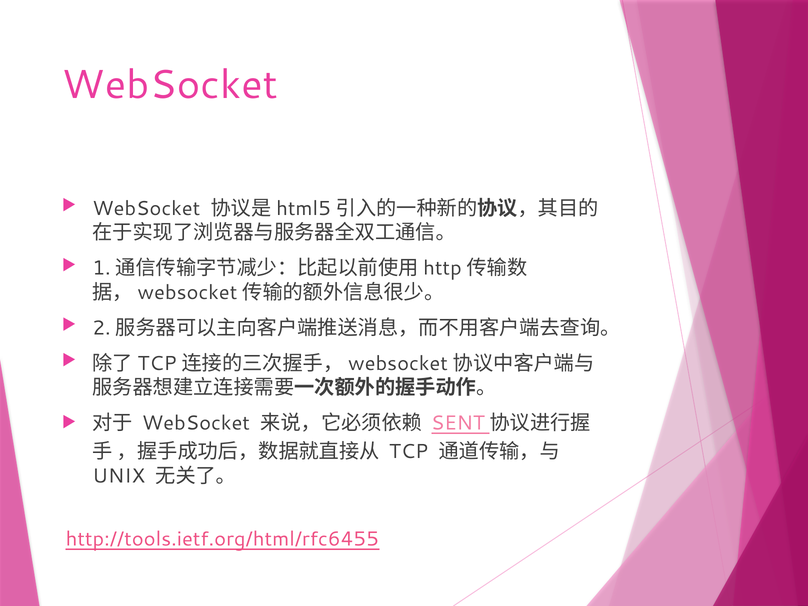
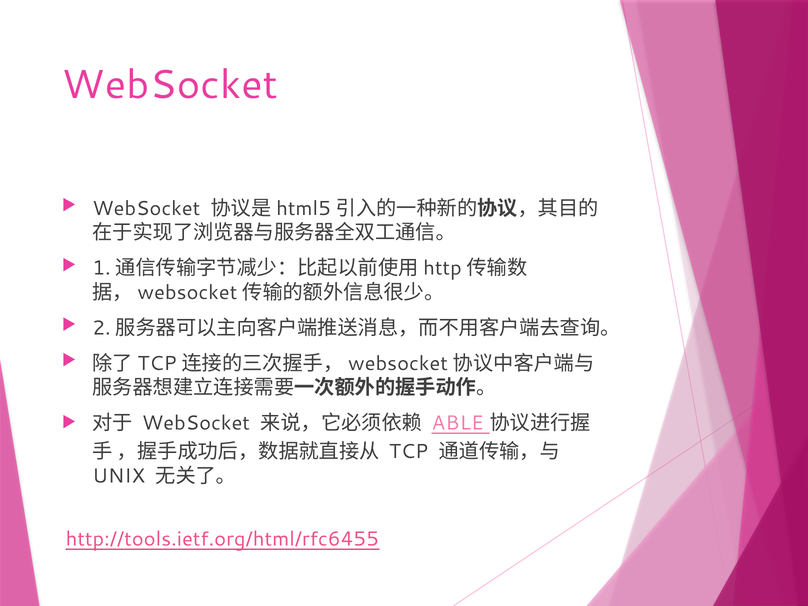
SENT: SENT -> ABLE
